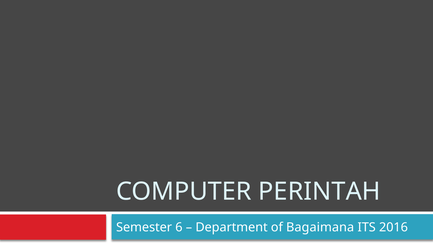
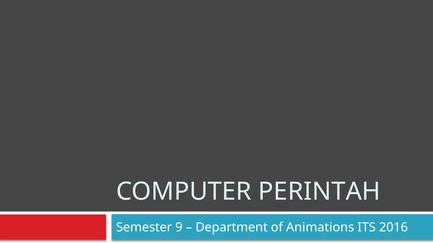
6: 6 -> 9
Bagaimana: Bagaimana -> Animations
